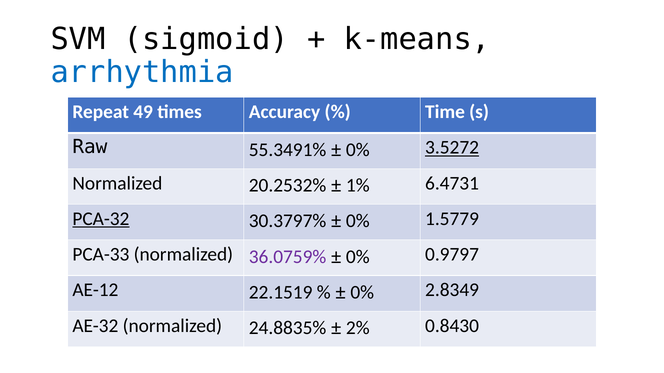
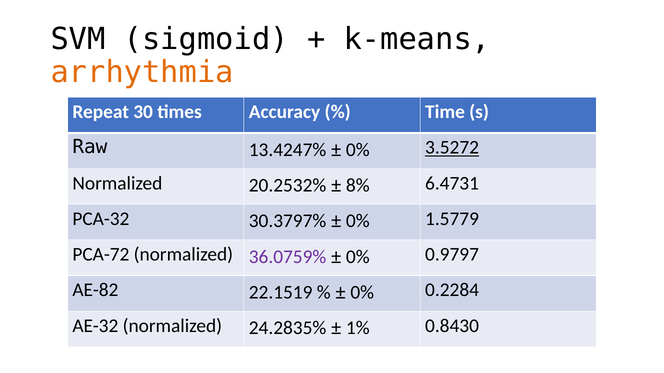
arrhythmia colour: blue -> orange
49: 49 -> 30
55.3491%: 55.3491% -> 13.4247%
1%: 1% -> 8%
PCA-32 underline: present -> none
PCA-33: PCA-33 -> PCA-72
AE-12: AE-12 -> AE-82
2.8349: 2.8349 -> 0.2284
24.8835%: 24.8835% -> 24.2835%
2%: 2% -> 1%
